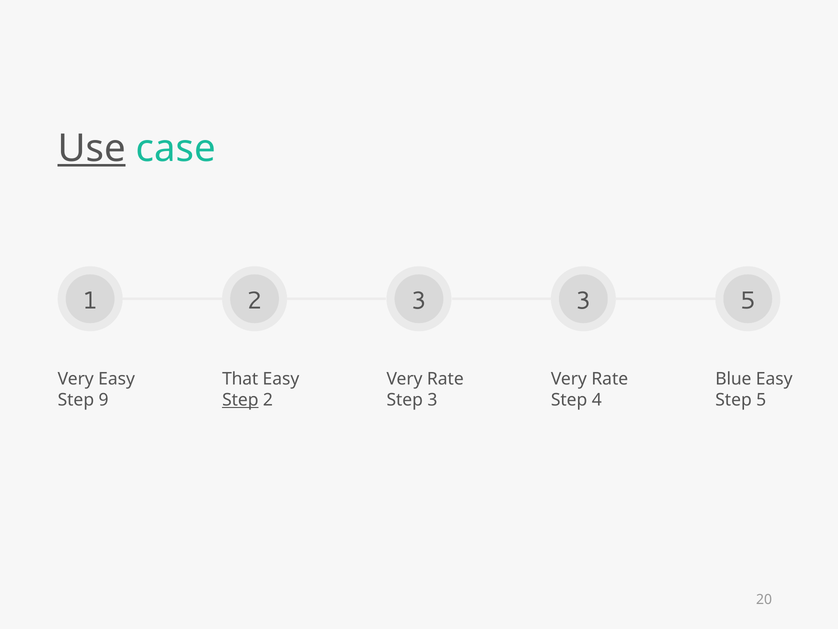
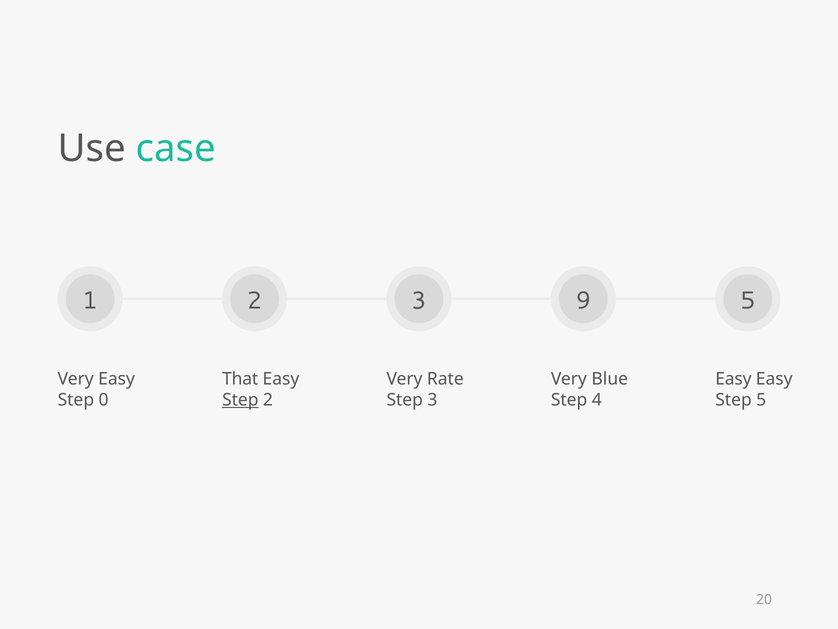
Use underline: present -> none
3 3: 3 -> 9
Rate at (610, 379): Rate -> Blue
Blue at (733, 379): Blue -> Easy
9: 9 -> 0
